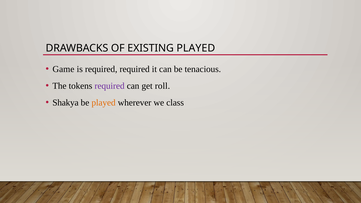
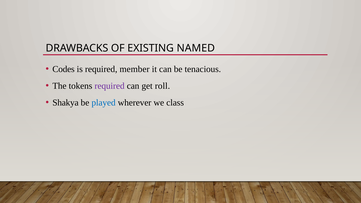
EXISTING PLAYED: PLAYED -> NAMED
Game: Game -> Codes
required required: required -> member
played at (104, 103) colour: orange -> blue
